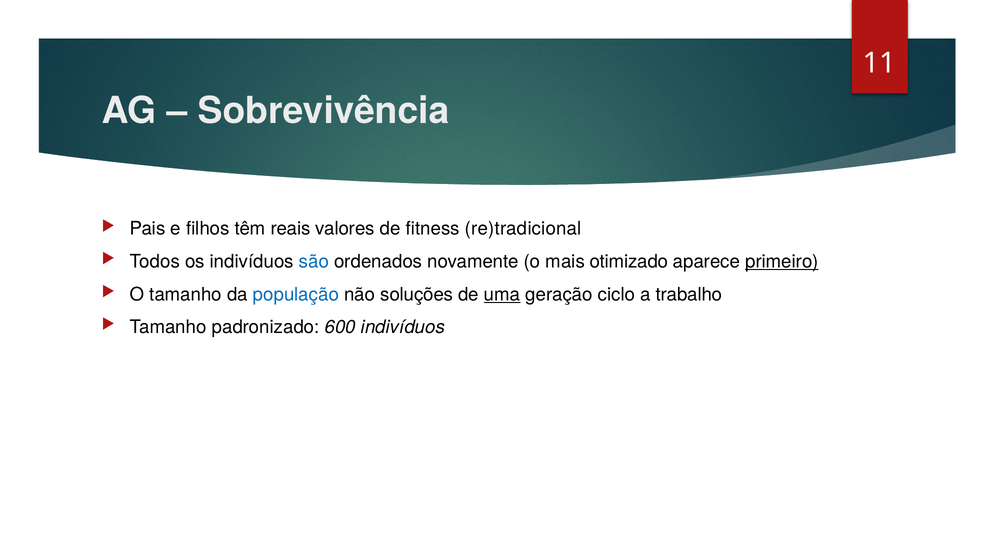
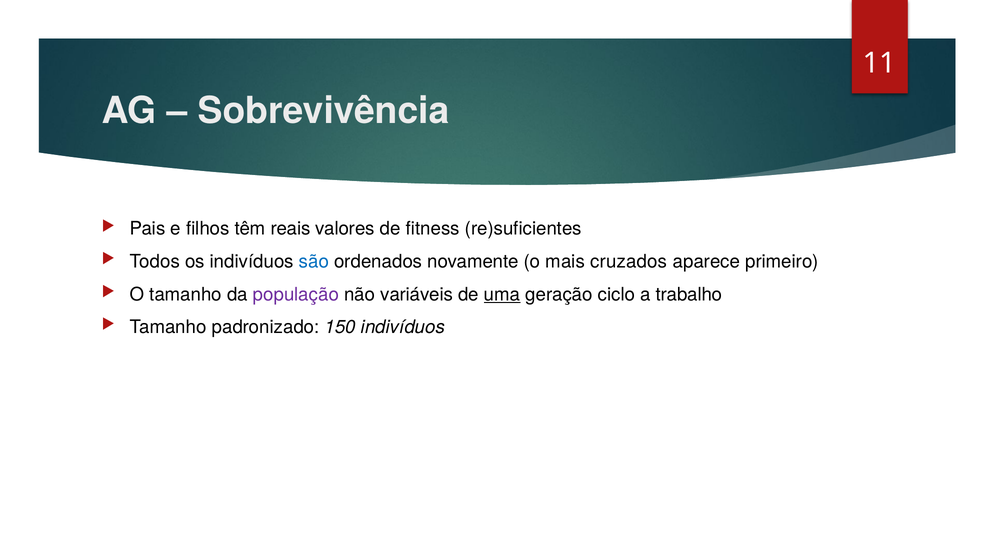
re)tradicional: re)tradicional -> re)suficientes
otimizado: otimizado -> cruzados
primeiro underline: present -> none
população colour: blue -> purple
soluções: soluções -> variáveis
600: 600 -> 150
